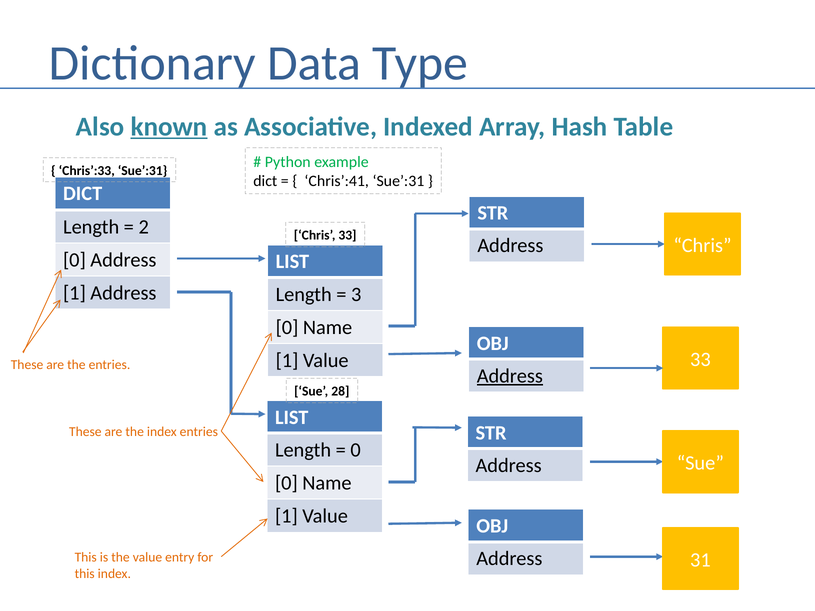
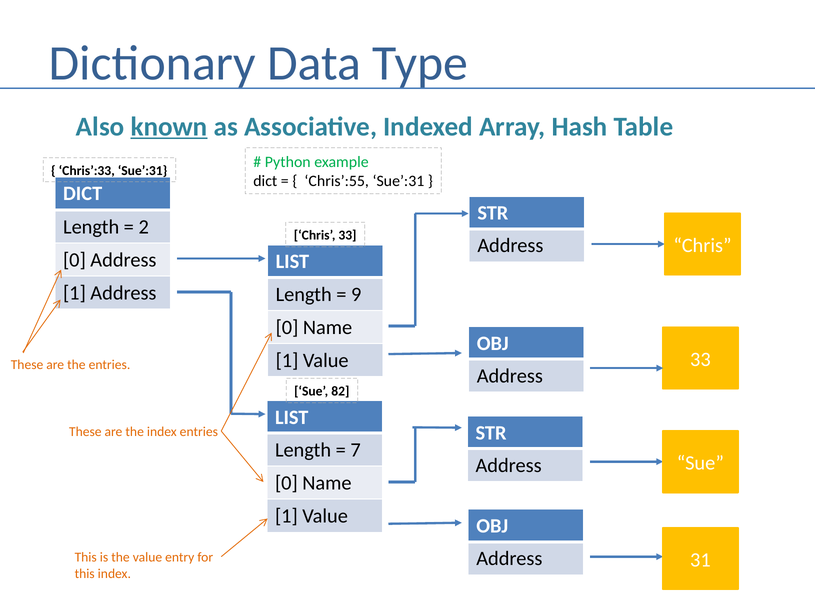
Chris’:41: Chris’:41 -> Chris’:55
3: 3 -> 9
Address at (510, 376) underline: present -> none
28: 28 -> 82
0 at (356, 450): 0 -> 7
